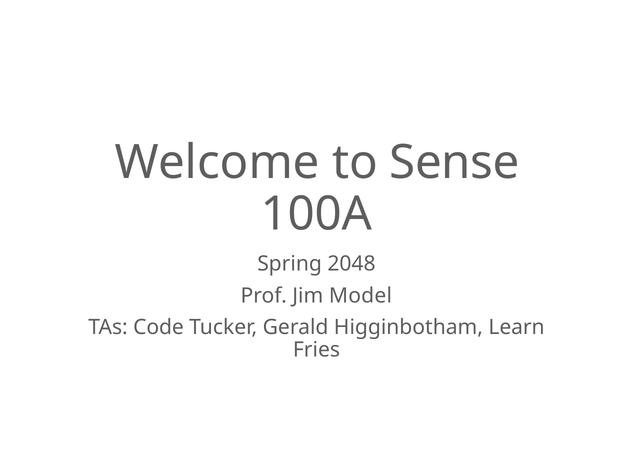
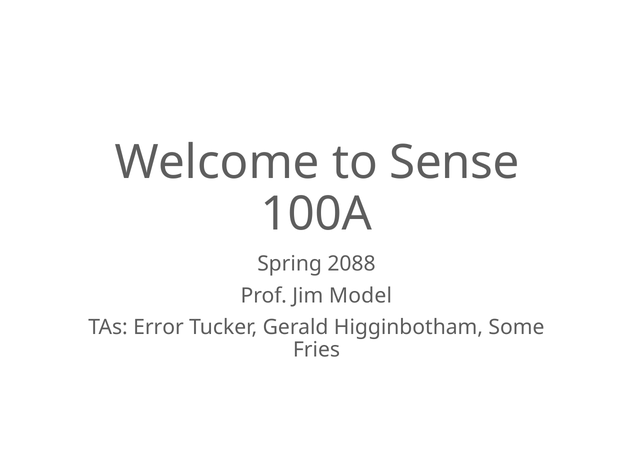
2048: 2048 -> 2088
Code: Code -> Error
Learn: Learn -> Some
